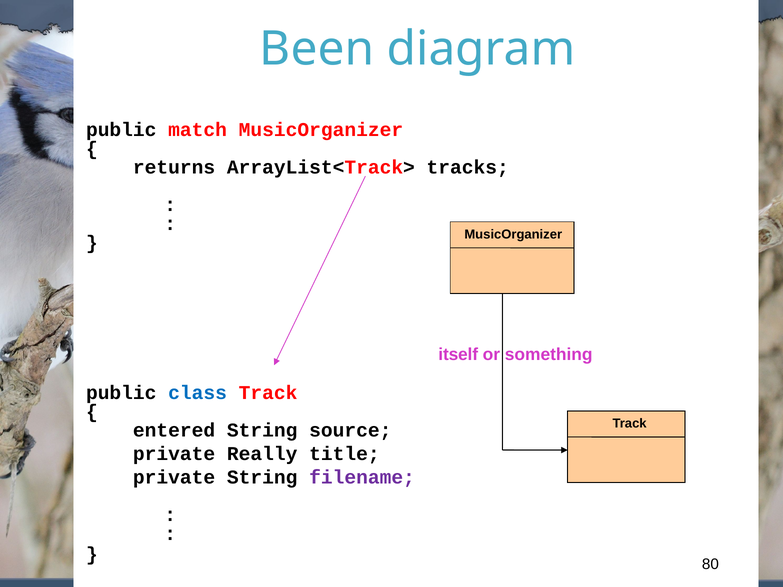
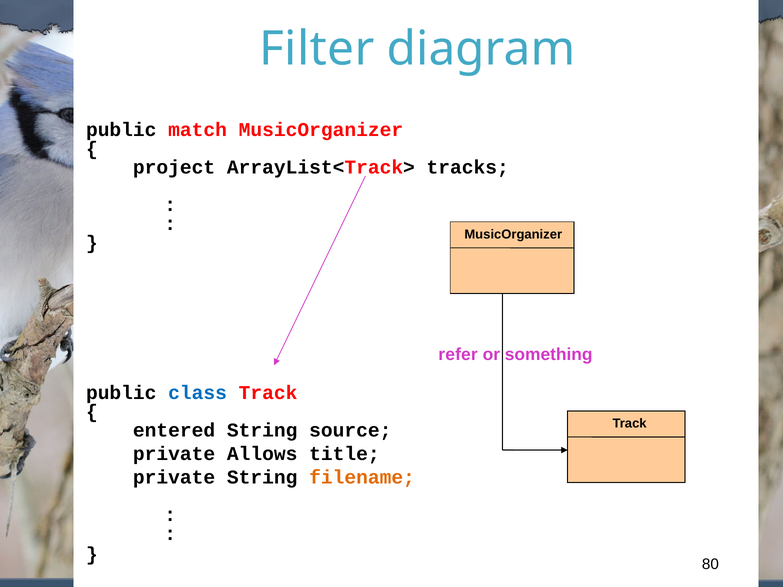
Been: Been -> Filter
returns: returns -> project
itself: itself -> refer
Really: Really -> Allows
filename colour: purple -> orange
